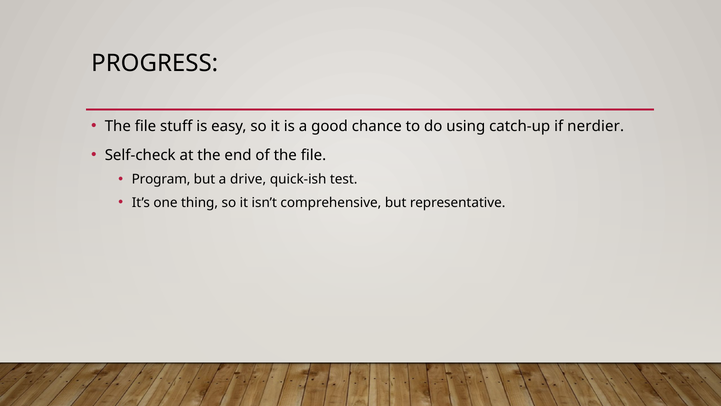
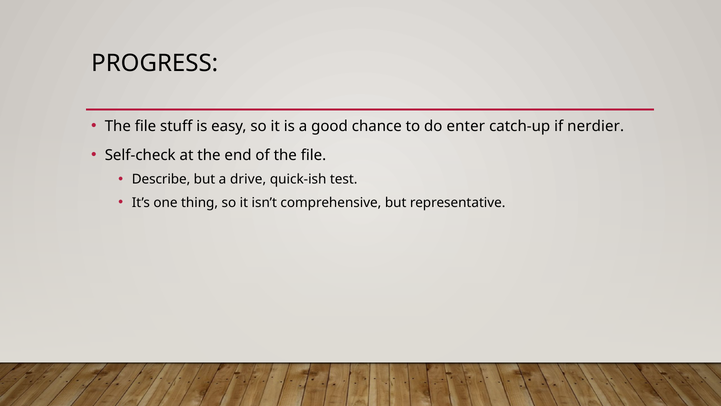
using: using -> enter
Program: Program -> Describe
